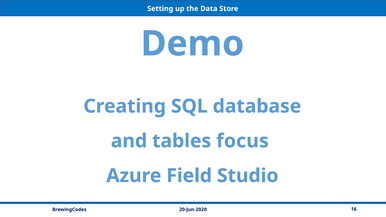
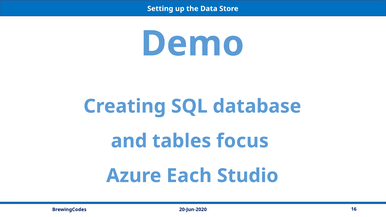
Field: Field -> Each
